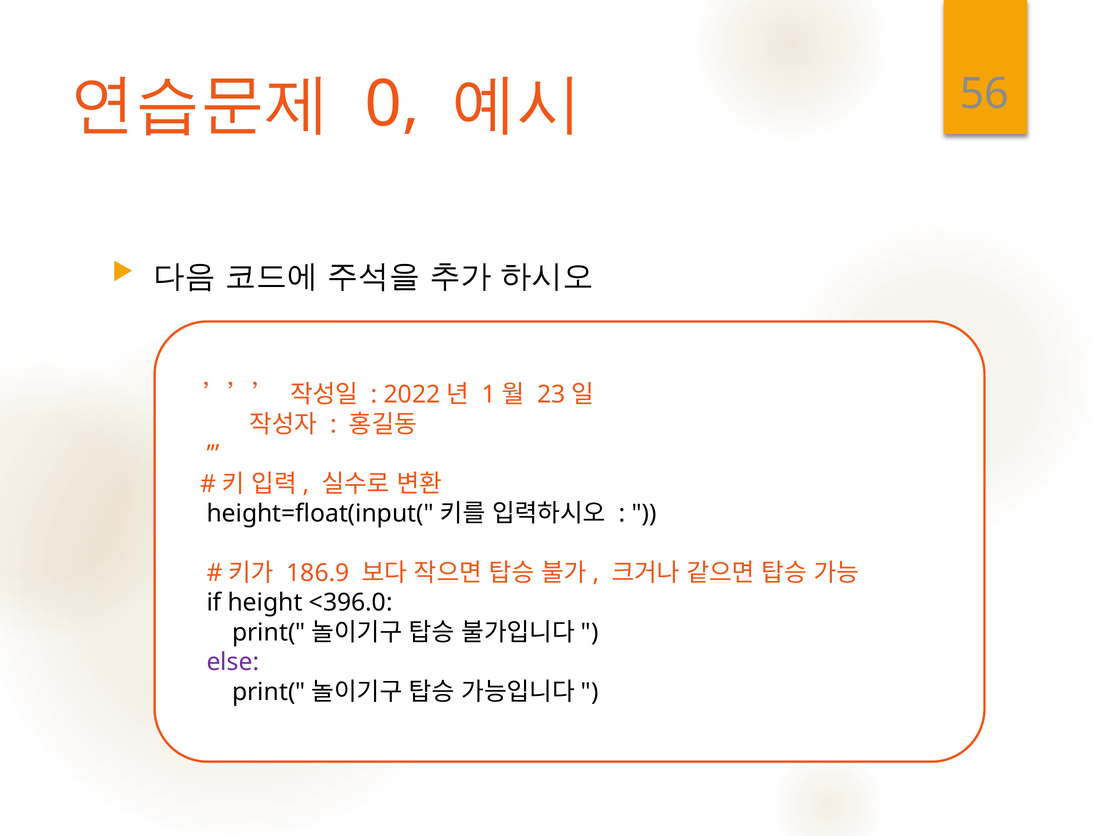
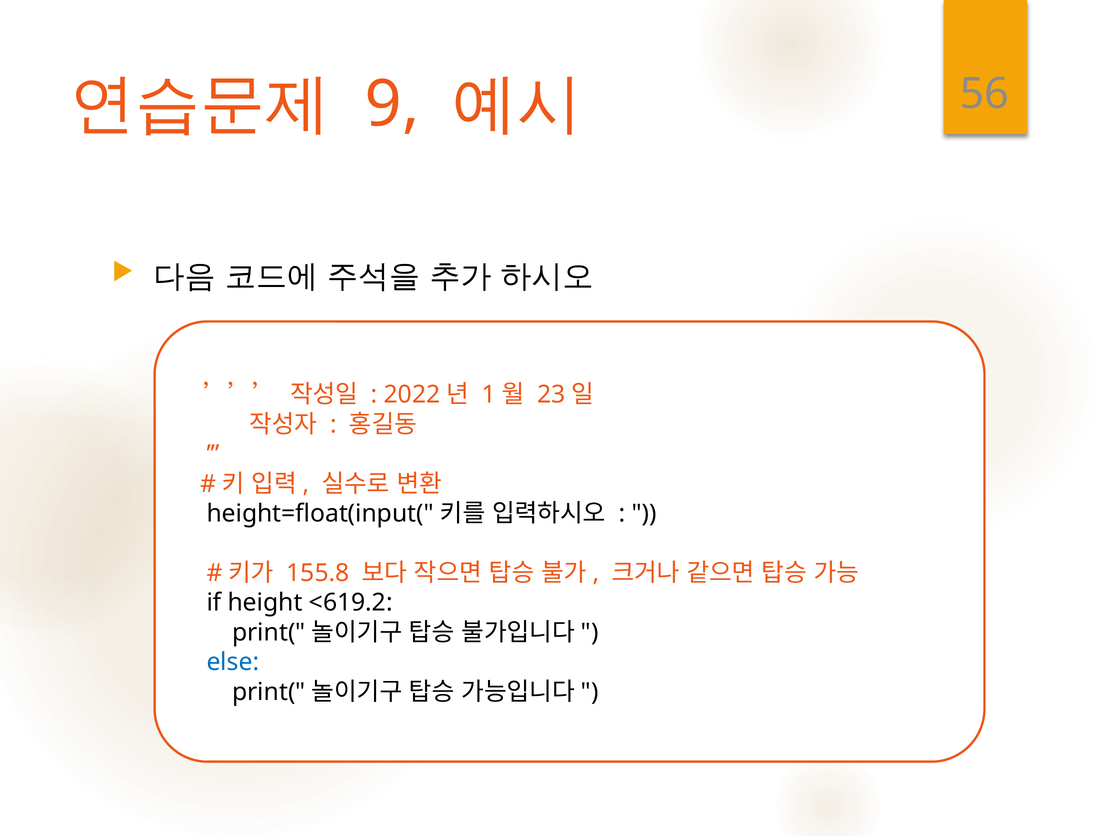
0: 0 -> 9
186.9: 186.9 -> 155.8
<396.0: <396.0 -> <619.2
else colour: purple -> blue
